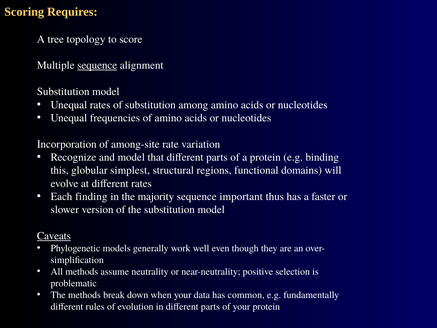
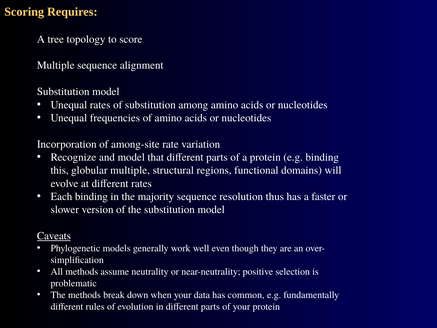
sequence at (97, 65) underline: present -> none
globular simplest: simplest -> multiple
Each finding: finding -> binding
important: important -> resolution
